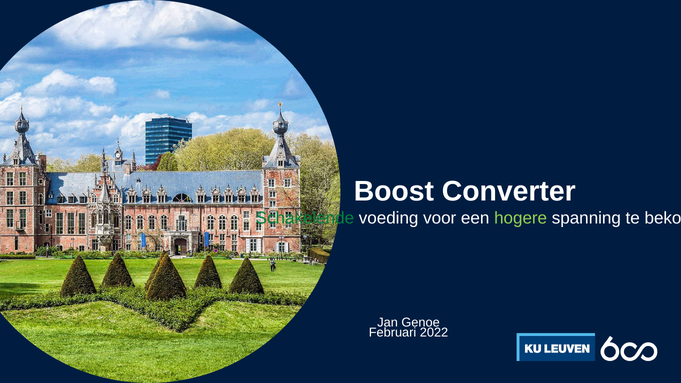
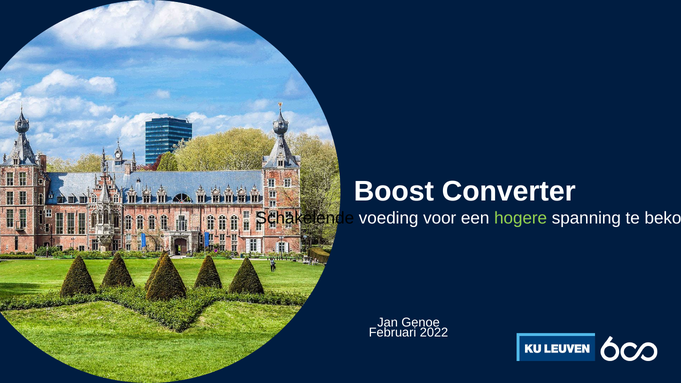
Schakelende colour: green -> black
